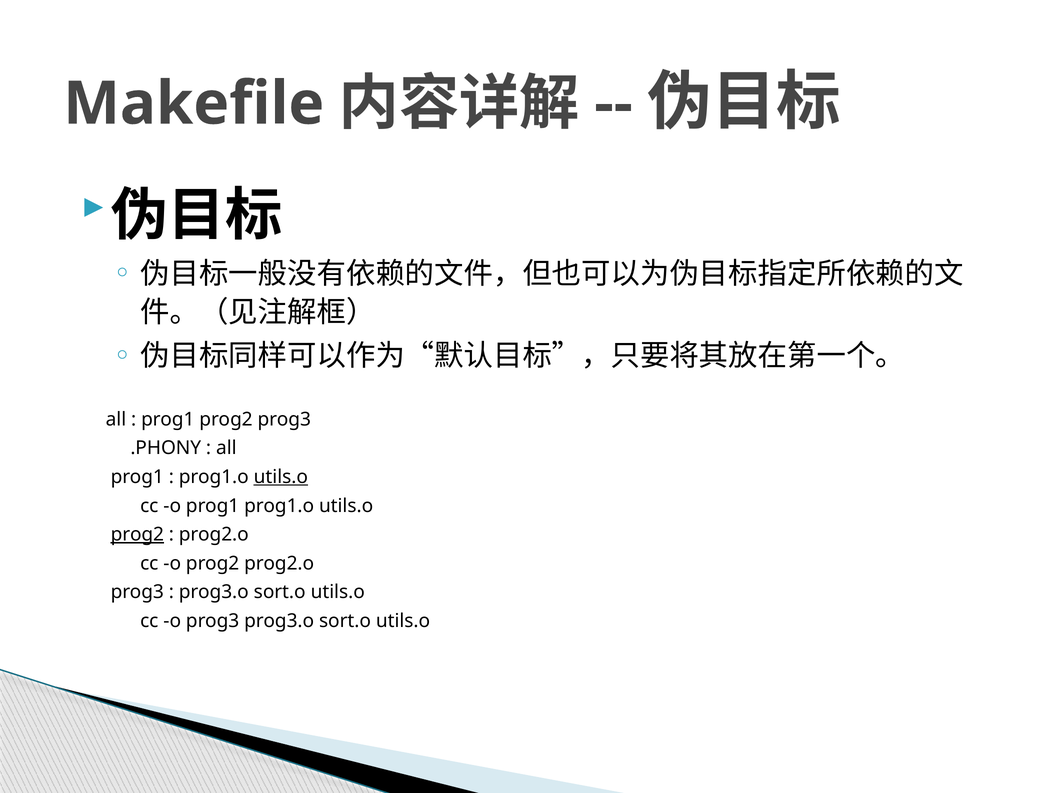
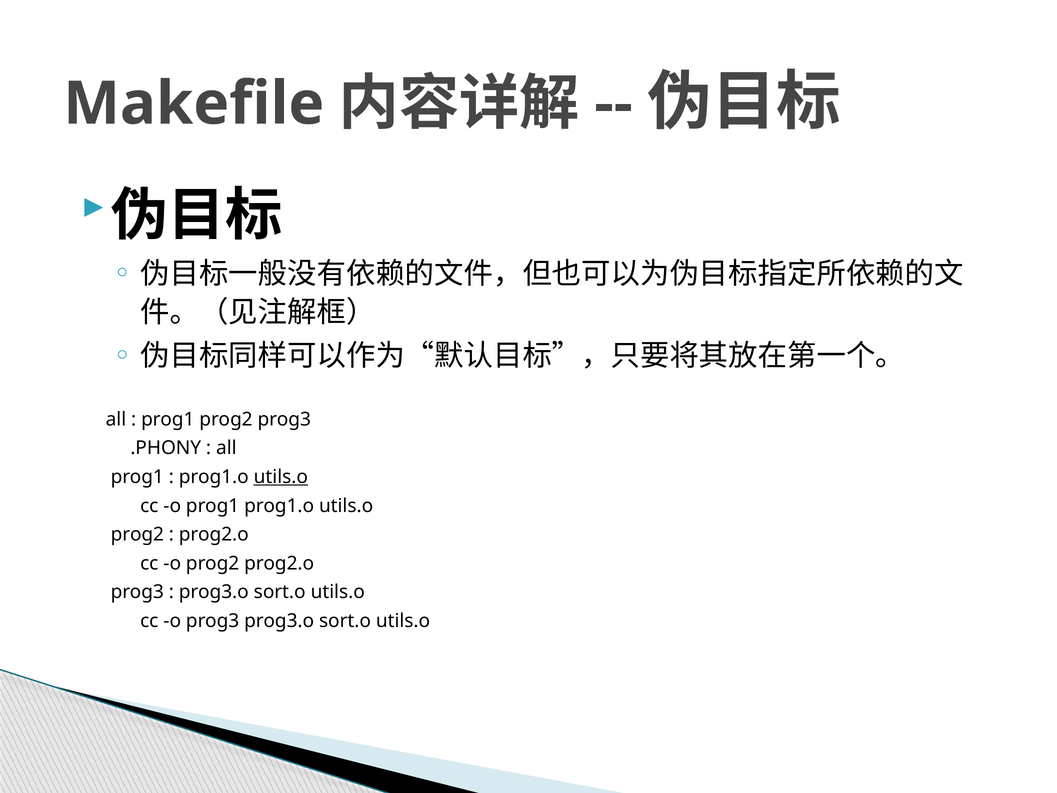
prog2 at (137, 534) underline: present -> none
